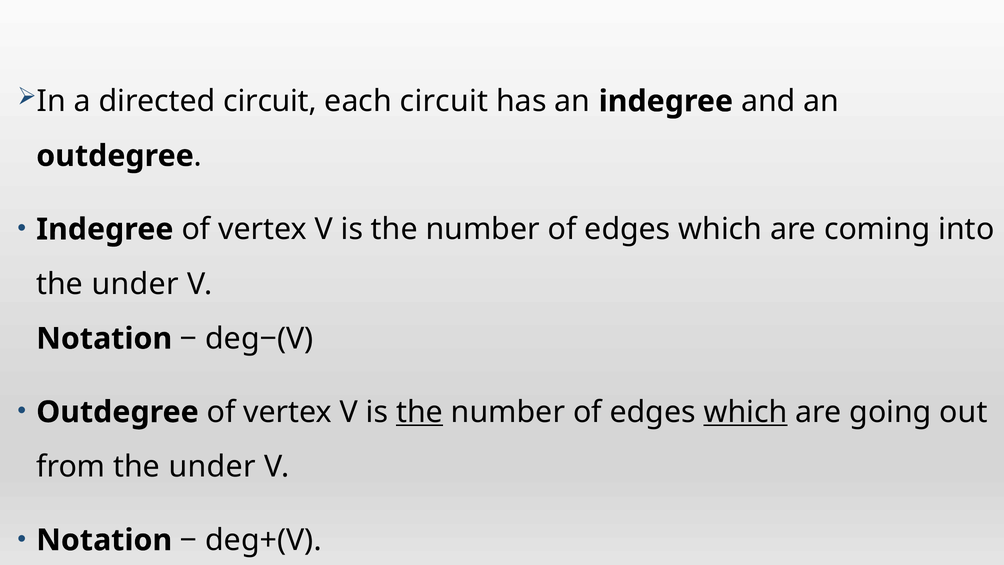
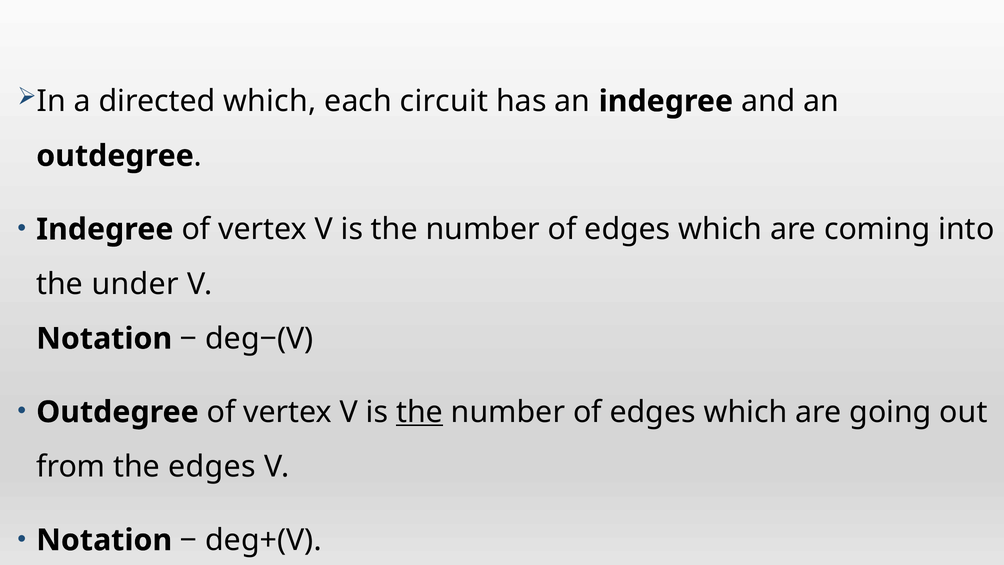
directed circuit: circuit -> which
which at (746, 412) underline: present -> none
from the under: under -> edges
